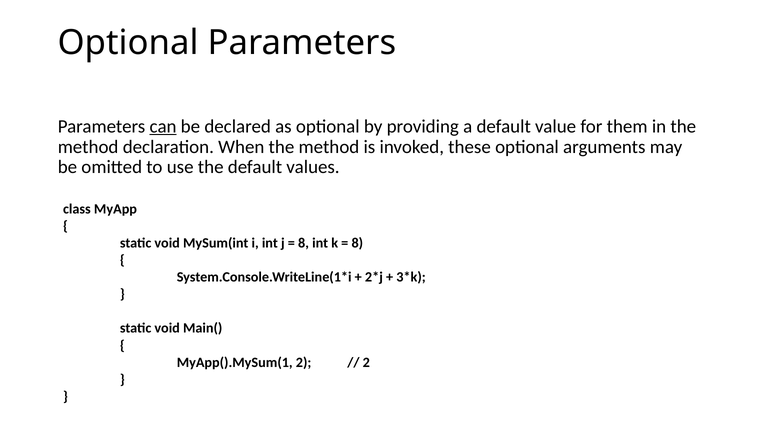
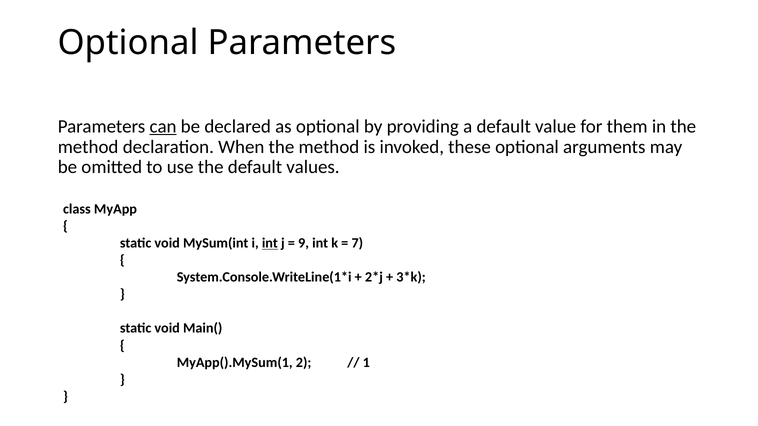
int at (270, 243) underline: none -> present
8 at (304, 243): 8 -> 9
8 at (357, 243): 8 -> 7
2 at (366, 363): 2 -> 1
